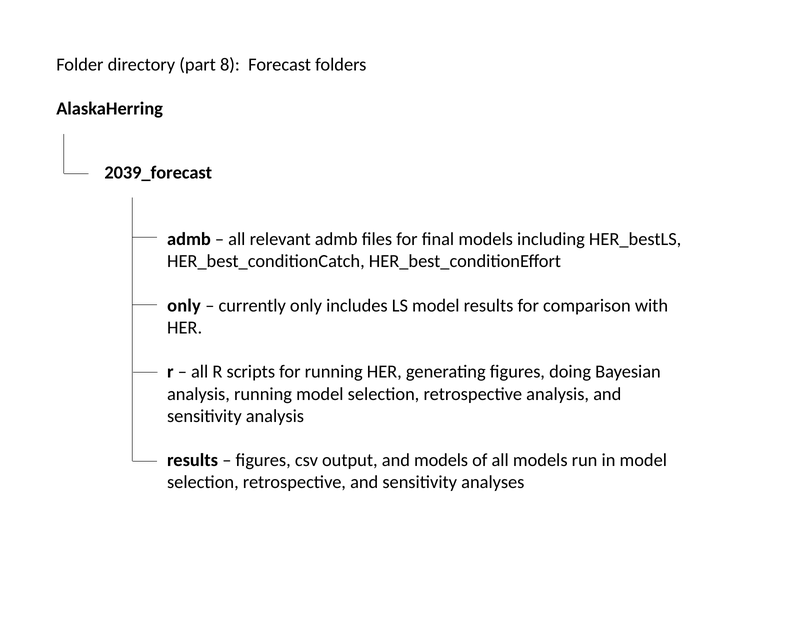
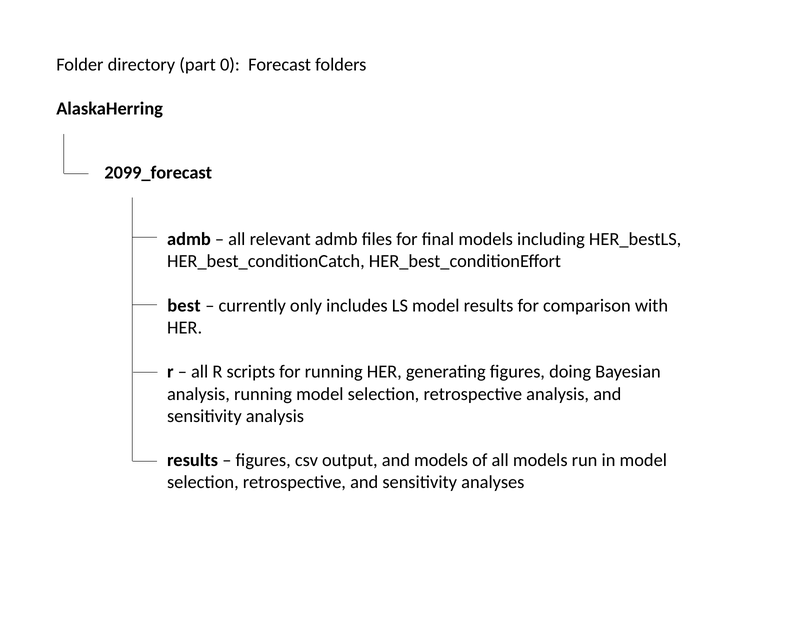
8: 8 -> 0
2039_forecast: 2039_forecast -> 2099_forecast
only at (184, 306): only -> best
